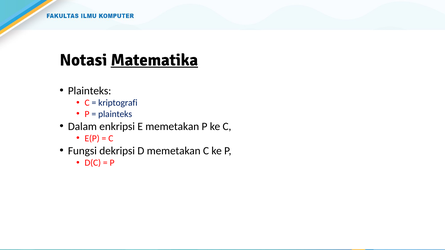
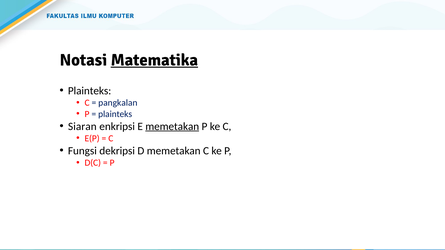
kriptografi: kriptografi -> pangkalan
Dalam: Dalam -> Siaran
memetakan at (172, 127) underline: none -> present
